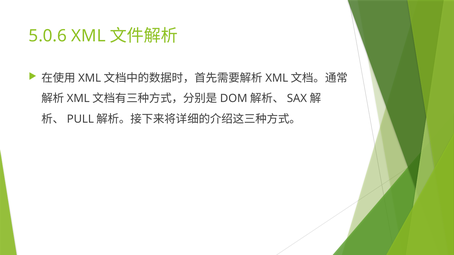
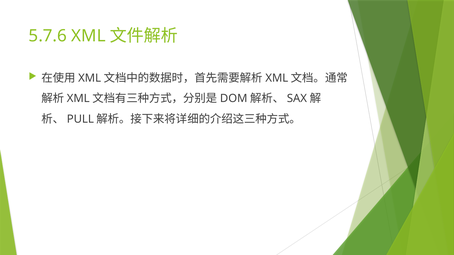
5.0.6: 5.0.6 -> 5.7.6
